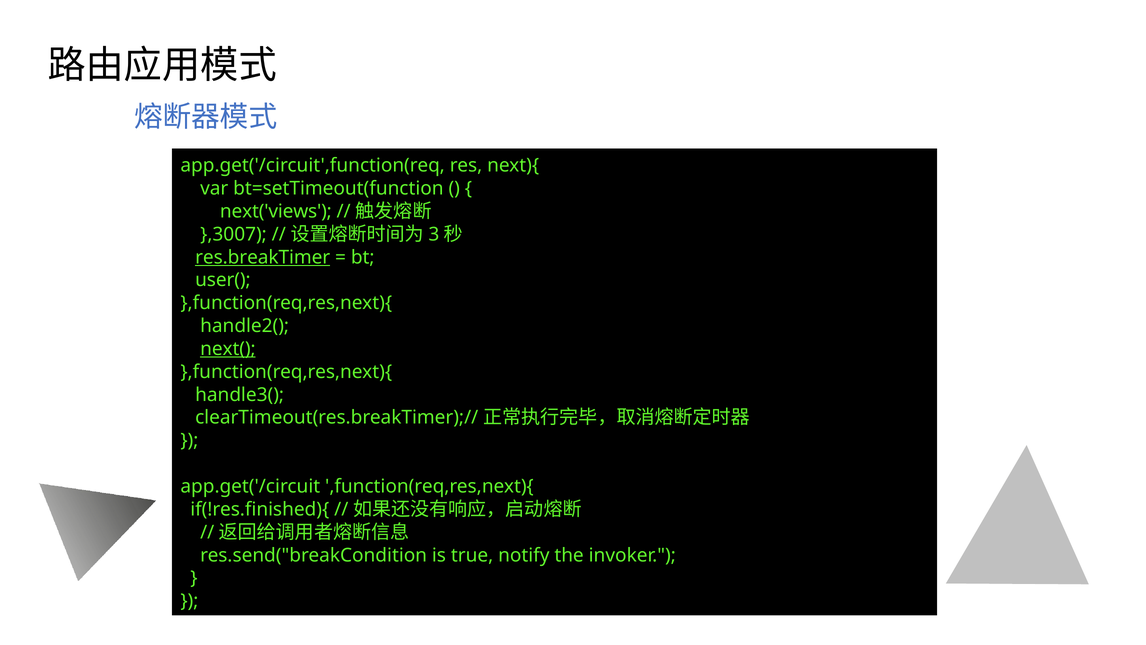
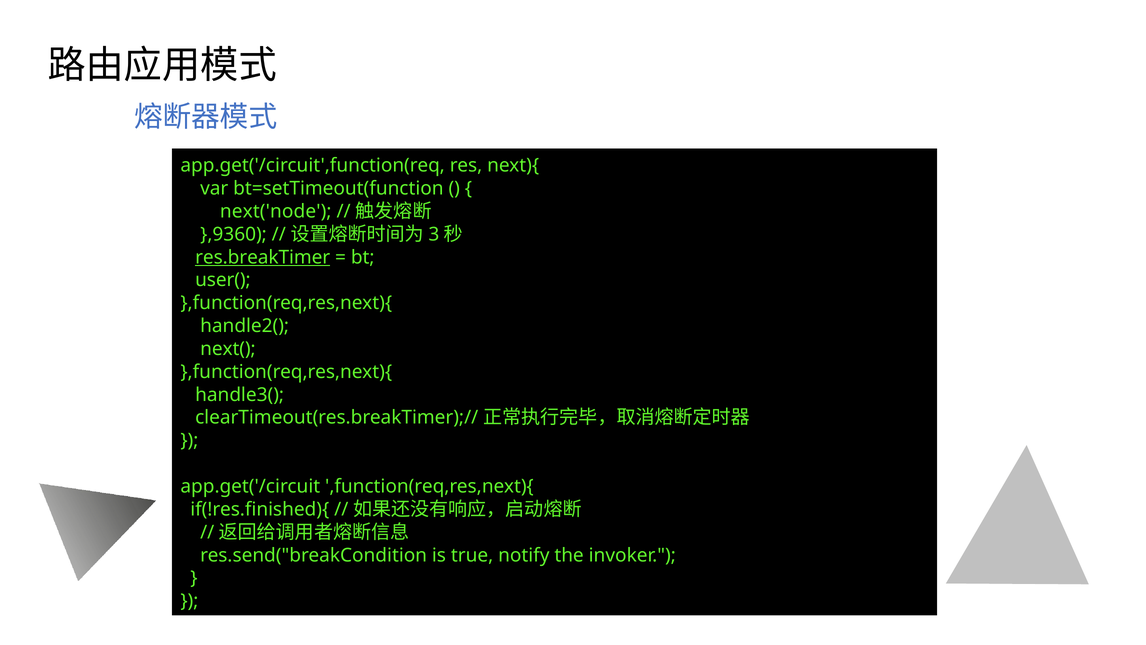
next('views: next('views -> next('node
},3007: },3007 -> },9360
next( underline: present -> none
